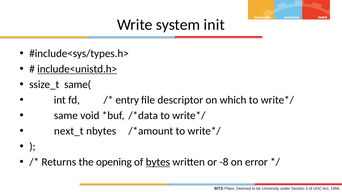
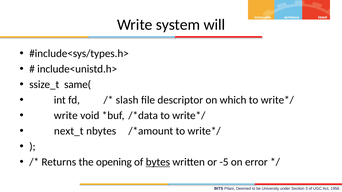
init: init -> will
include<unistd.h> underline: present -> none
entry: entry -> slash
same at (66, 116): same -> write
-8: -8 -> -5
